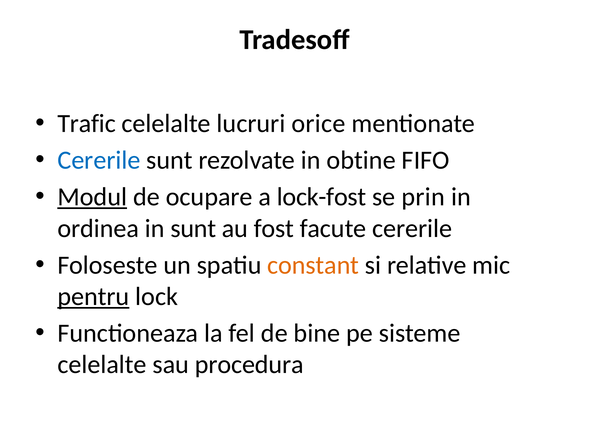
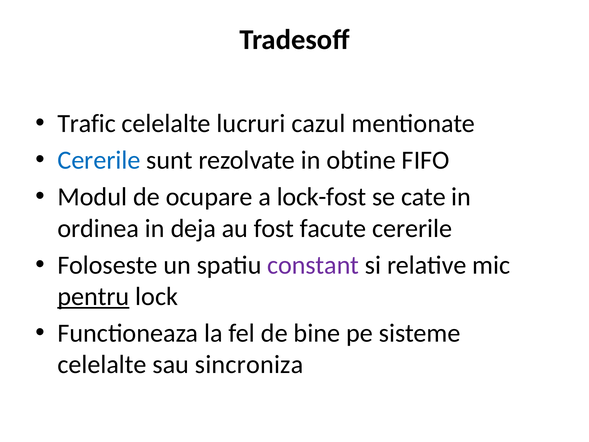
orice: orice -> cazul
Modul underline: present -> none
prin: prin -> cate
in sunt: sunt -> deja
constant colour: orange -> purple
procedura: procedura -> sincroniza
